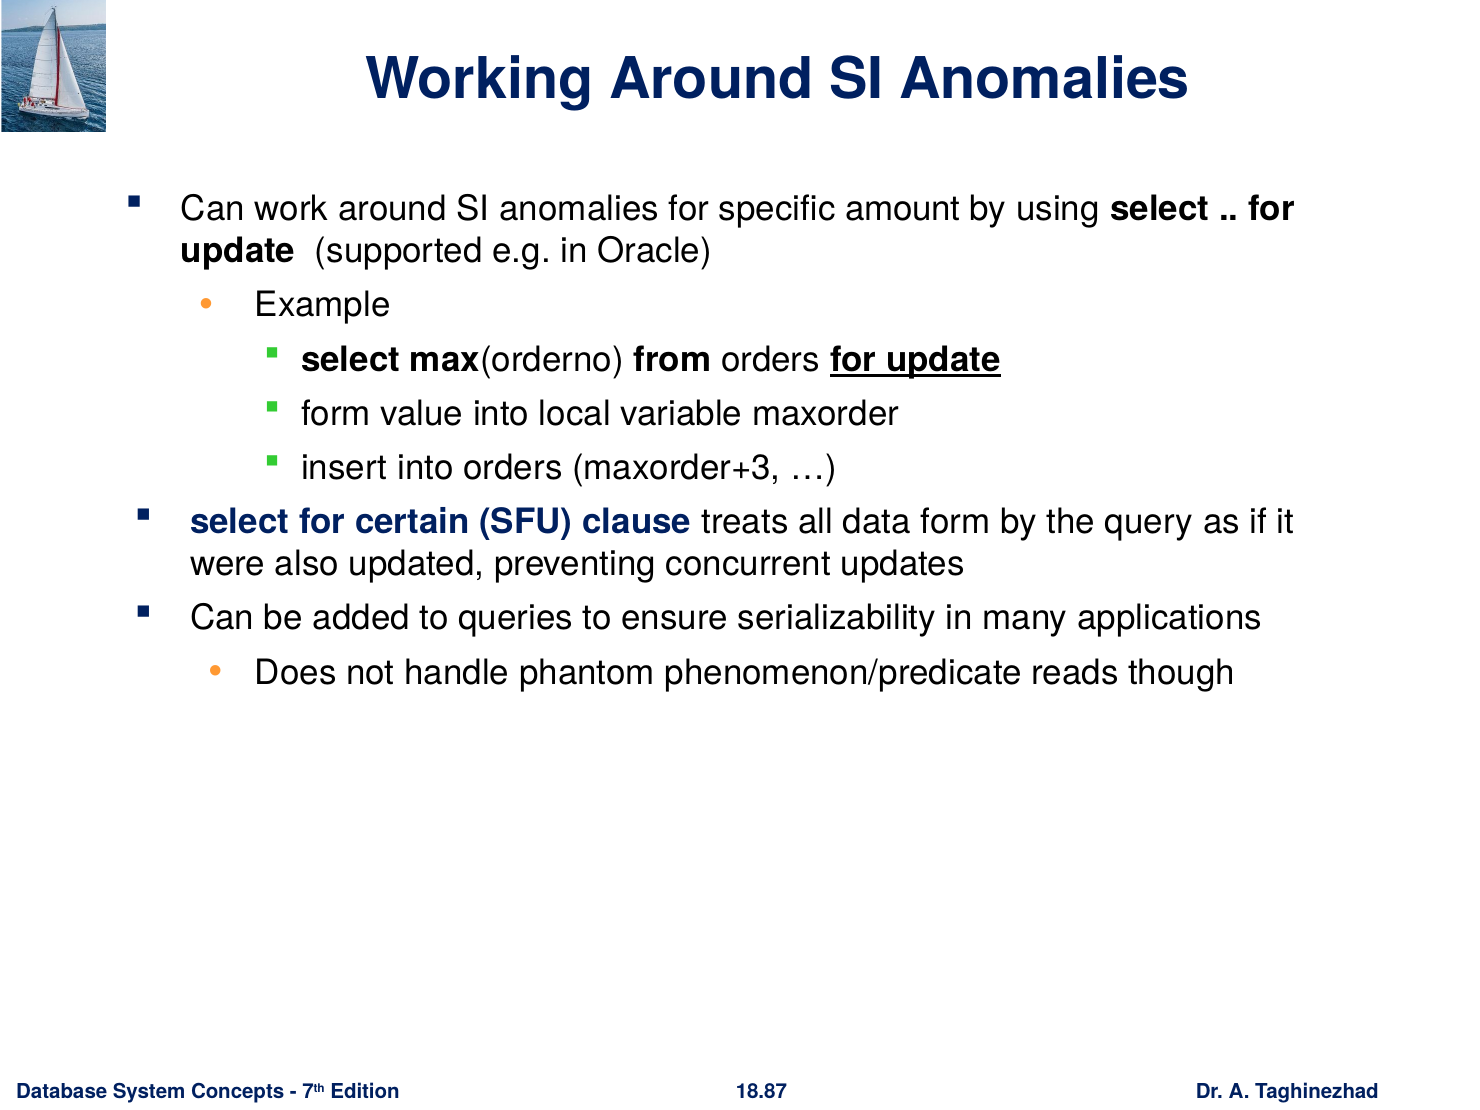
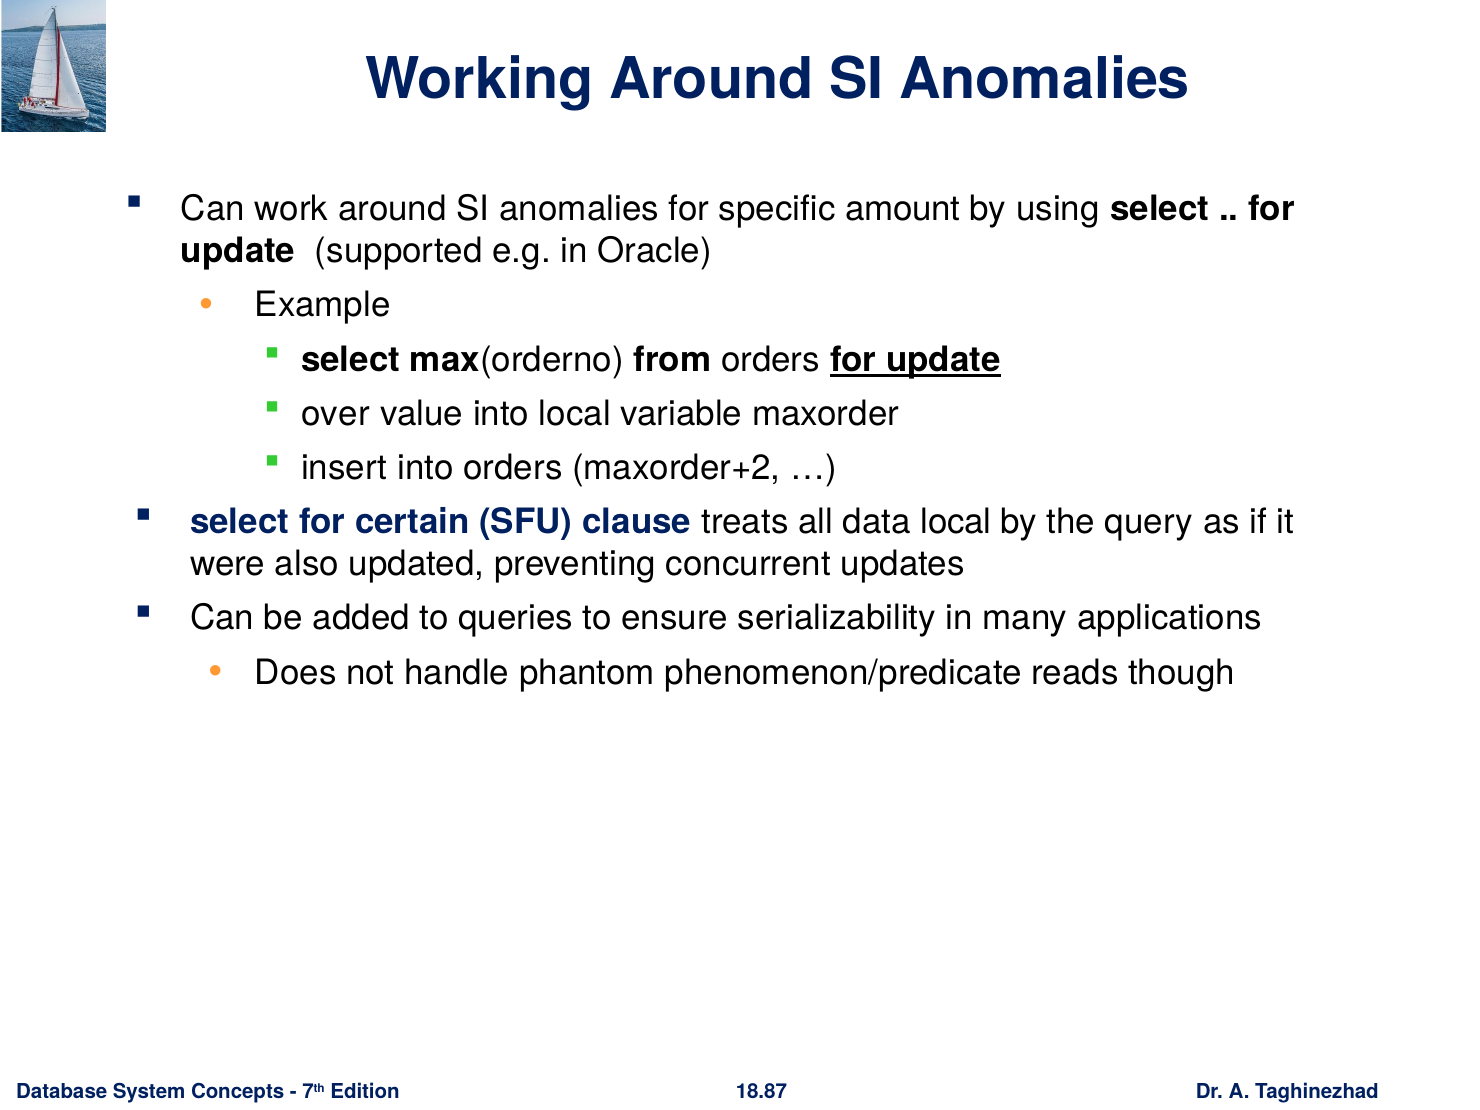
form at (336, 414): form -> over
maxorder+3: maxorder+3 -> maxorder+2
data form: form -> local
